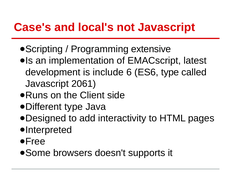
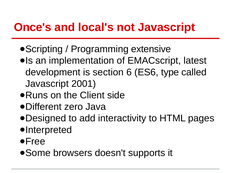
Case's: Case's -> Once's
include: include -> section
2061: 2061 -> 2001
type at (74, 107): type -> zero
